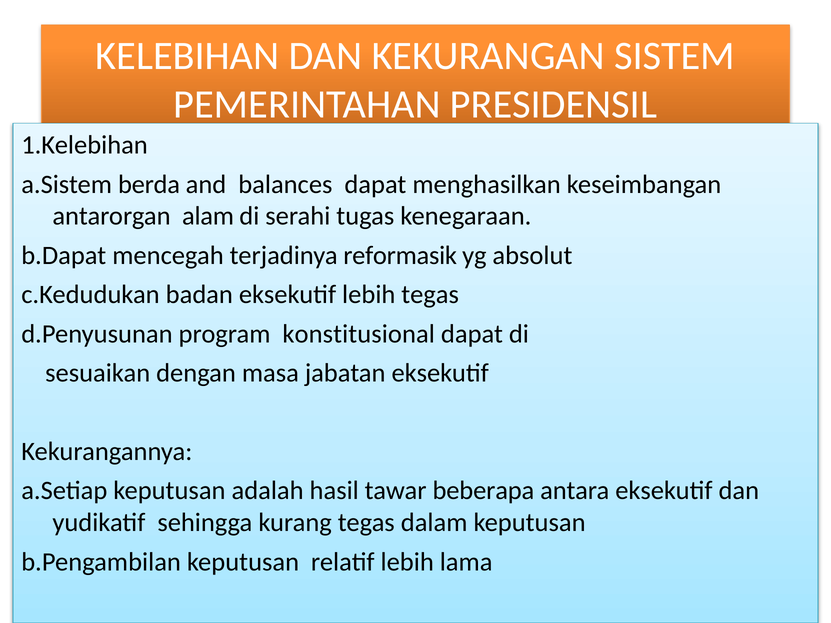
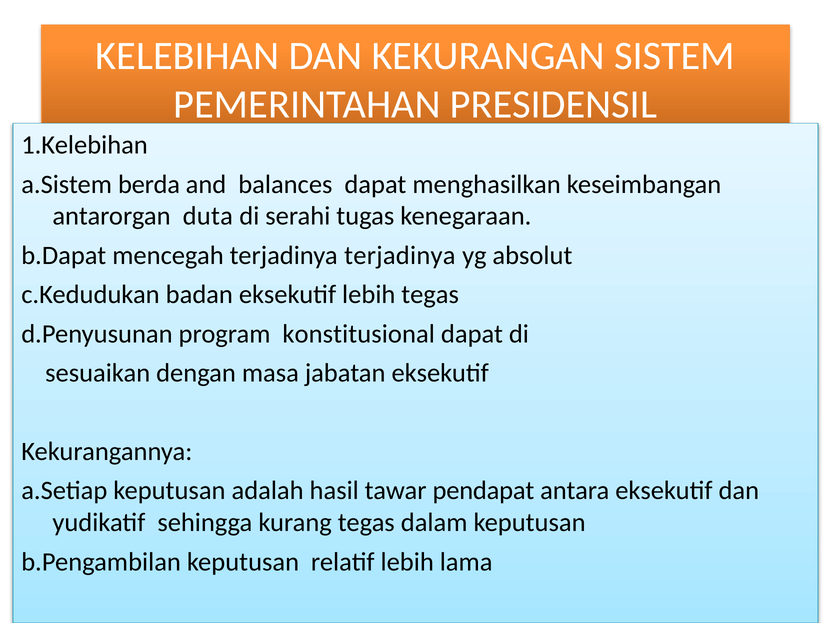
alam: alam -> duta
terjadinya reformasik: reformasik -> terjadinya
beberapa: beberapa -> pendapat
